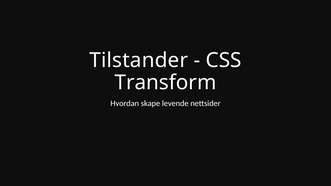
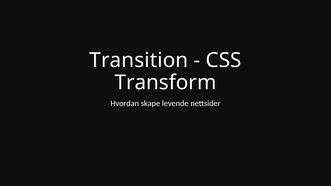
Tilstander: Tilstander -> Transition
